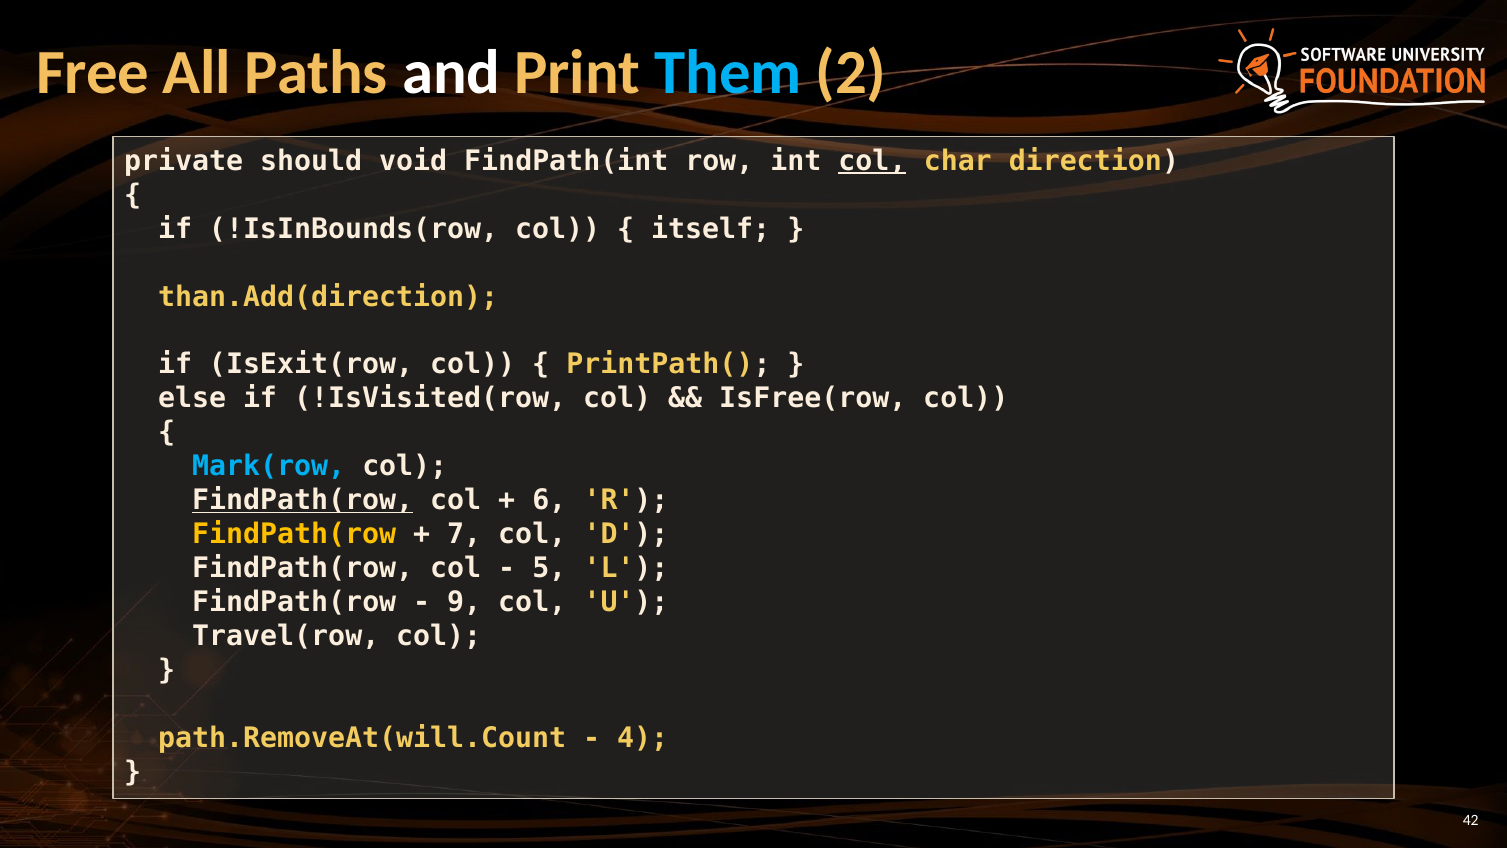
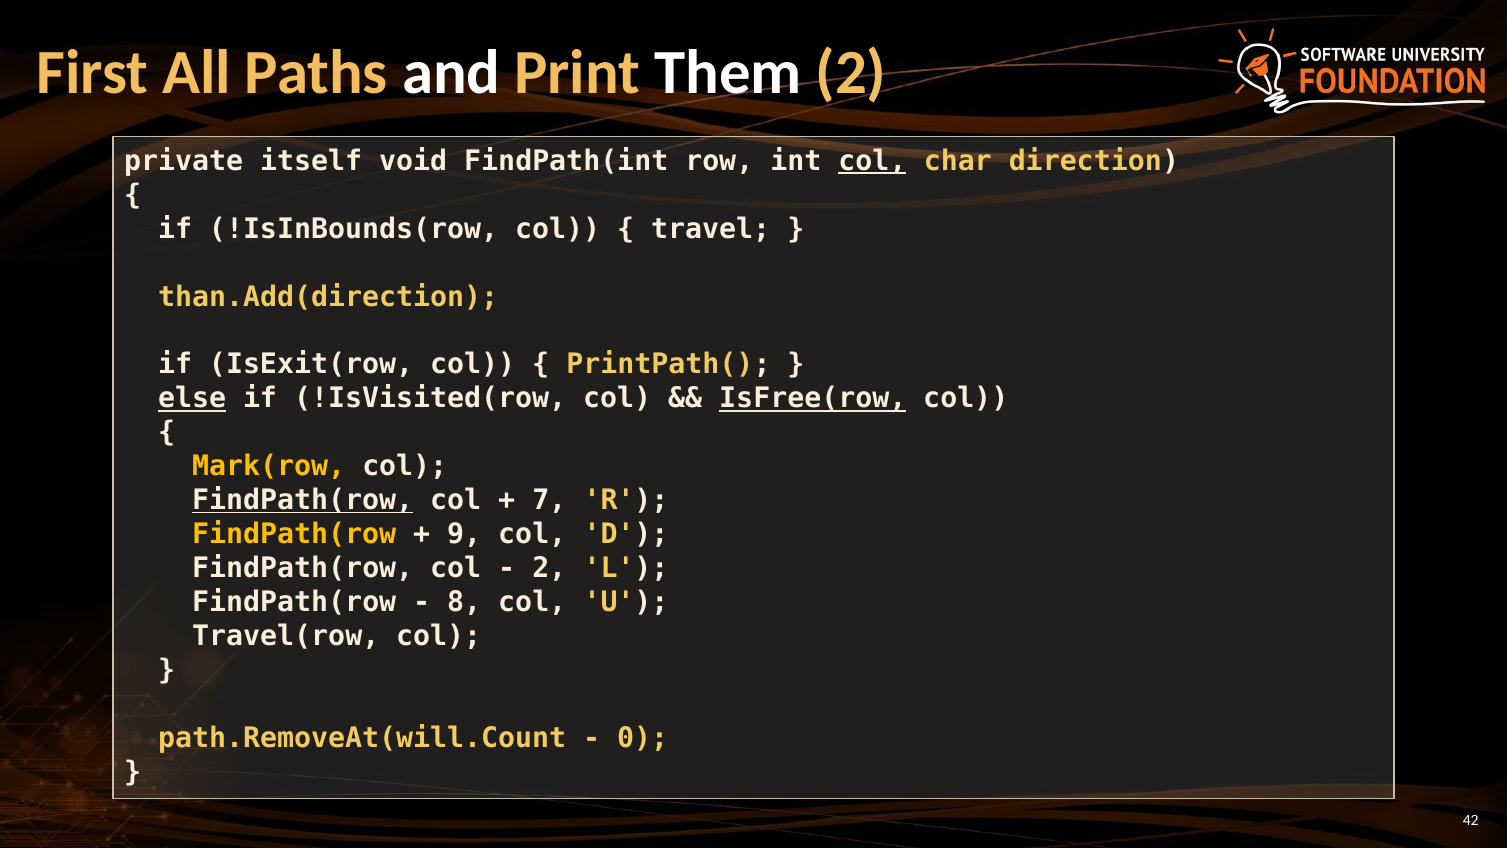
Free: Free -> First
Them colour: light blue -> white
should: should -> itself
itself: itself -> travel
else underline: none -> present
IsFree(row underline: none -> present
Mark(row colour: light blue -> yellow
6: 6 -> 7
7: 7 -> 9
5 at (549, 568): 5 -> 2
9: 9 -> 8
4: 4 -> 0
